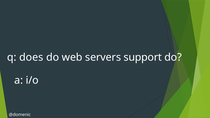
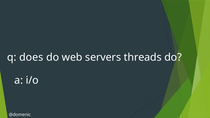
support: support -> threads
